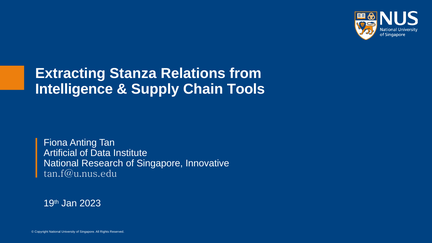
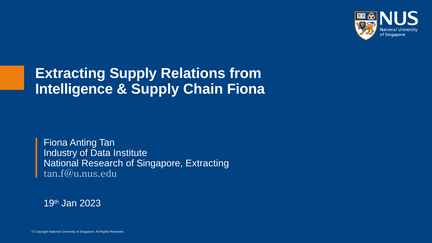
Extracting Stanza: Stanza -> Supply
Chain Tools: Tools -> Fiona
Artificial: Artificial -> Industry
Singapore Innovative: Innovative -> Extracting
